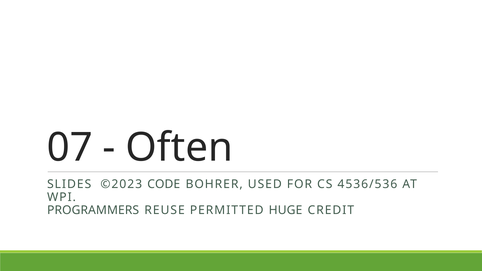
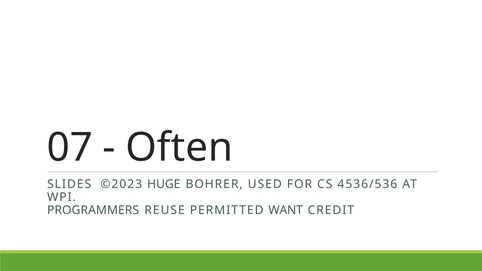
CODE: CODE -> HUGE
HUGE: HUGE -> WANT
